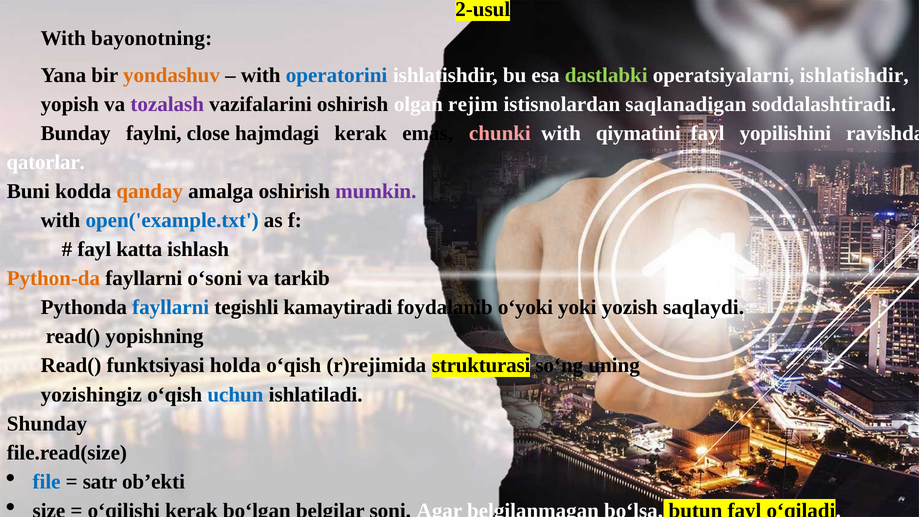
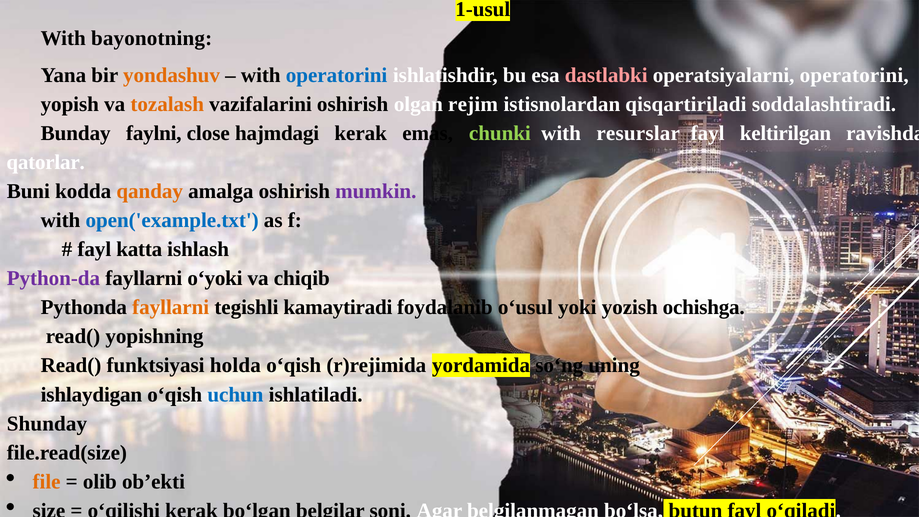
2-usul: 2-usul -> 1-usul
dastlabki colour: light green -> pink
operatsiyalarni ishlatishdir: ishlatishdir -> operatorini
tozalash colour: purple -> orange
saqlanadigan: saqlanadigan -> qisqartiriladi
chunki colour: pink -> light green
qiymatini: qiymatini -> resurslar
yopilishini: yopilishini -> keltirilgan
Python-da colour: orange -> purple
o‘soni: o‘soni -> o‘yoki
tarkib: tarkib -> chiqib
fayllarni at (171, 307) colour: blue -> orange
o‘yoki: o‘yoki -> o‘usul
saqlaydi: saqlaydi -> ochishga
strukturasi: strukturasi -> yordamida
yozishingiz: yozishingiz -> ishlaydigan
file colour: blue -> orange
satr: satr -> olib
